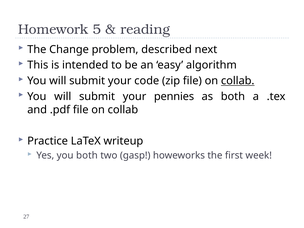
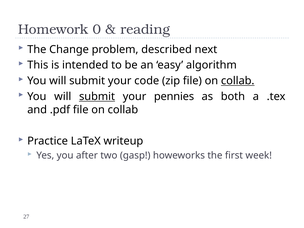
5: 5 -> 0
submit at (97, 96) underline: none -> present
you both: both -> after
